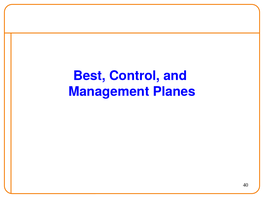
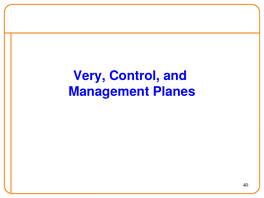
Best: Best -> Very
